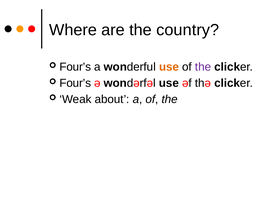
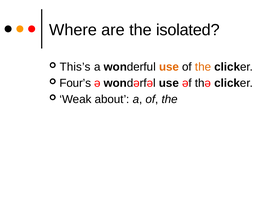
country: country -> isolated
Four’s at (75, 67): Four’s -> This’s
the at (203, 67) colour: purple -> orange
